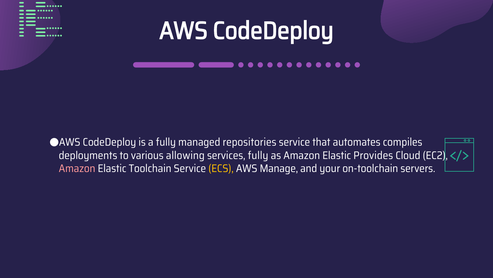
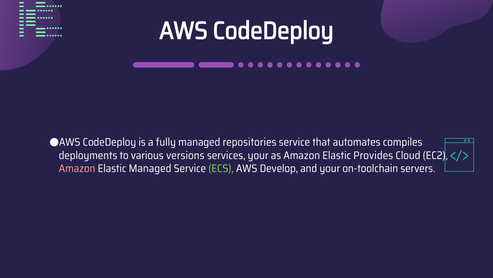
allowing: allowing -> versions
services fully: fully -> your
Elastic Toolchain: Toolchain -> Managed
ECS colour: yellow -> light green
Manage: Manage -> Develop
